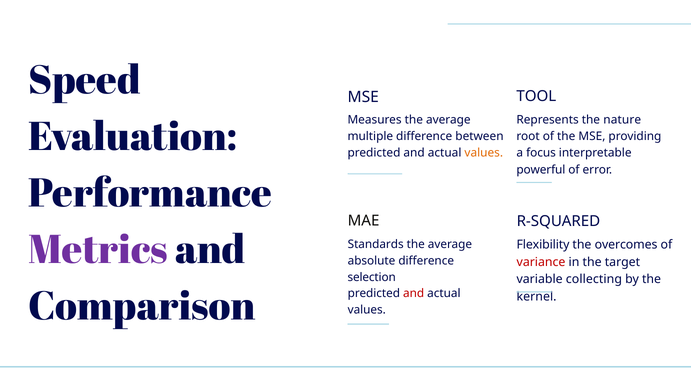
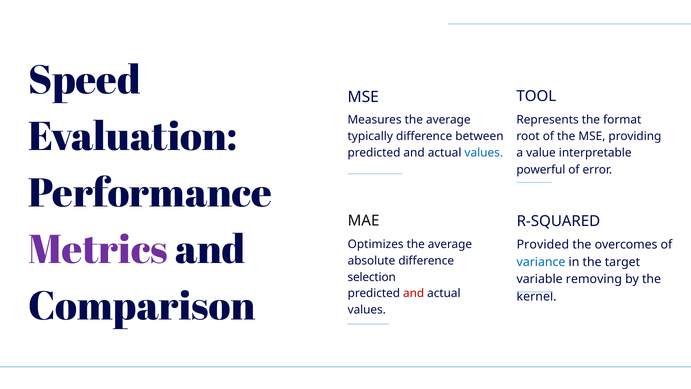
nature: nature -> format
multiple: multiple -> typically
values at (484, 153) colour: orange -> blue
focus: focus -> value
Standards: Standards -> Optimizes
Flexibility: Flexibility -> Provided
variance colour: red -> blue
collecting: collecting -> removing
